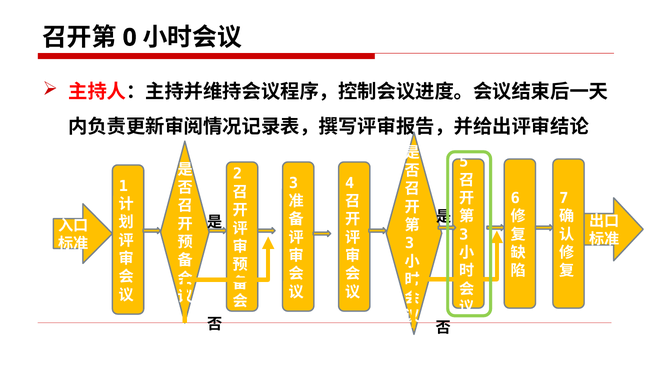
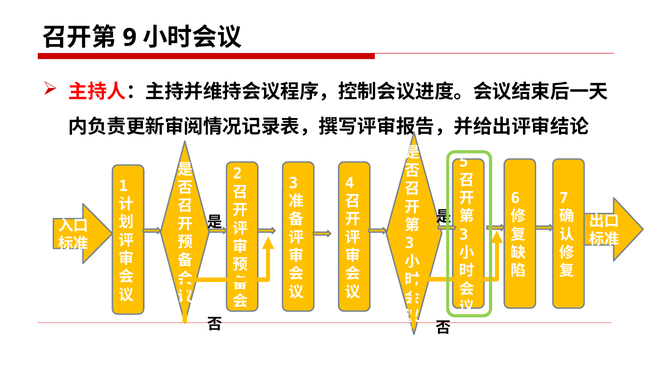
0: 0 -> 9
